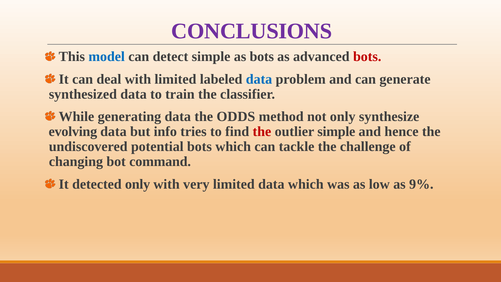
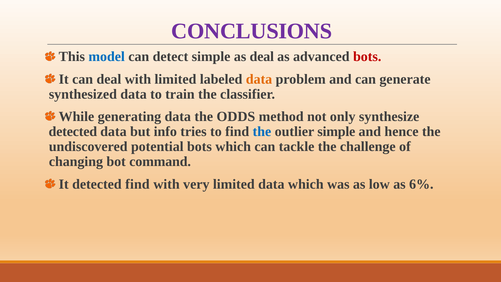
as bots: bots -> deal
data at (259, 79) colour: blue -> orange
evolving at (73, 132): evolving -> detected
the at (262, 132) colour: red -> blue
detected only: only -> find
9%: 9% -> 6%
